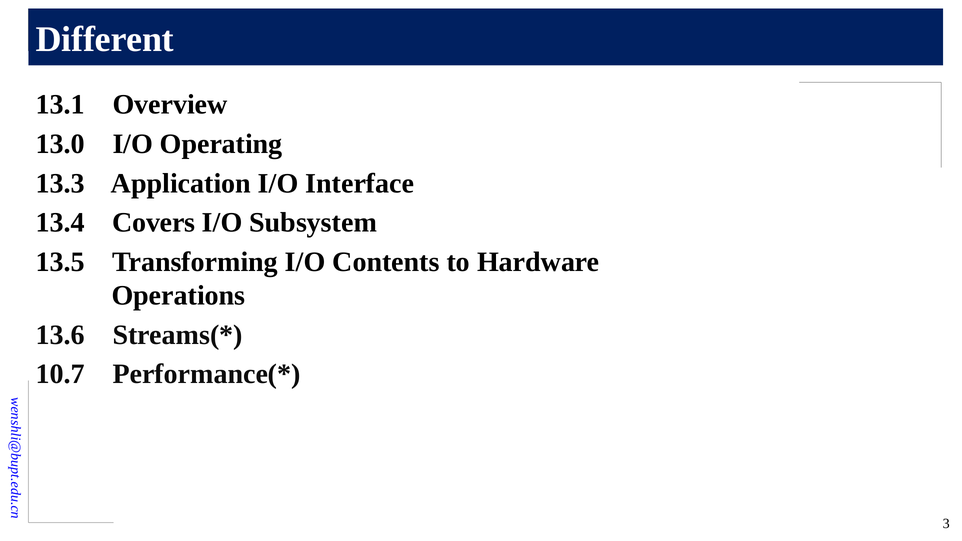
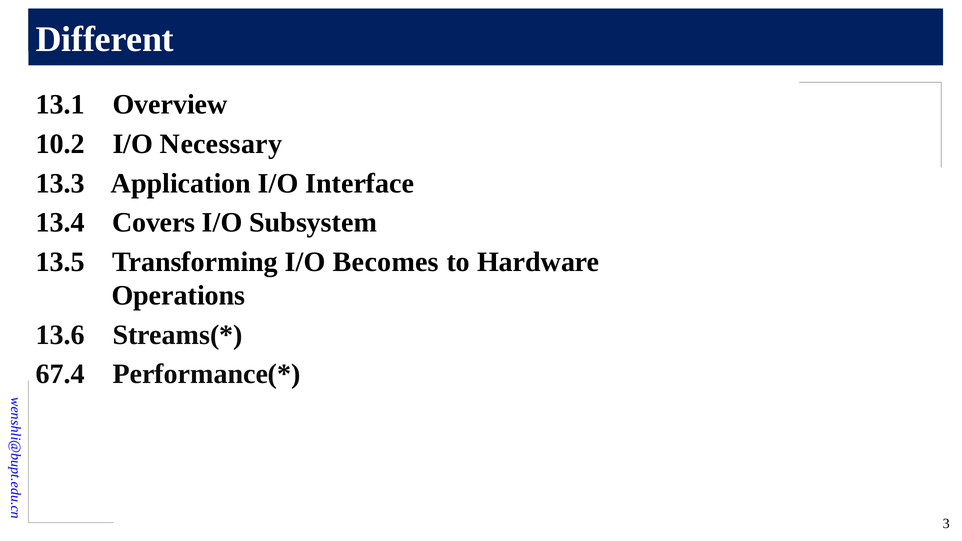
13.0: 13.0 -> 10.2
Operating: Operating -> Necessary
Contents: Contents -> Becomes
10.7: 10.7 -> 67.4
